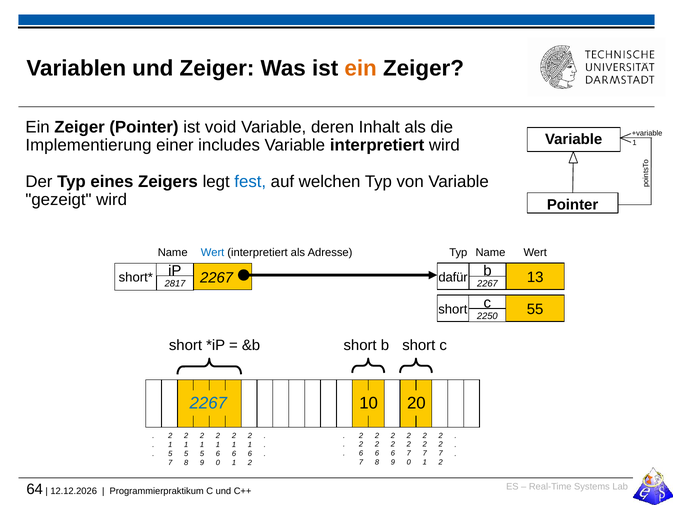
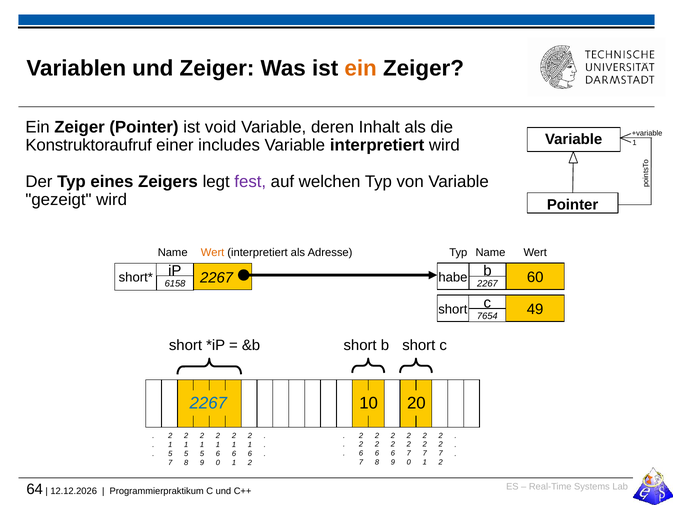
Implementierung: Implementierung -> Konstruktoraufruf
fest colour: blue -> purple
Wert at (213, 253) colour: blue -> orange
dafür: dafür -> habe
13: 13 -> 60
2817: 2817 -> 6158
55: 55 -> 49
2250: 2250 -> 7654
